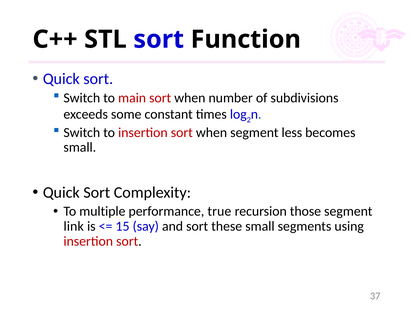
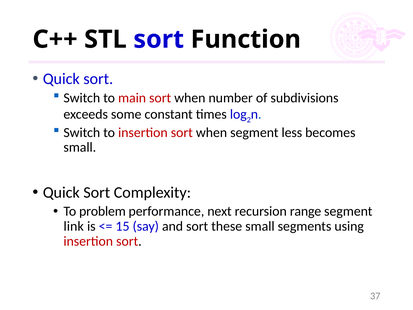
multiple: multiple -> problem
true: true -> next
those: those -> range
